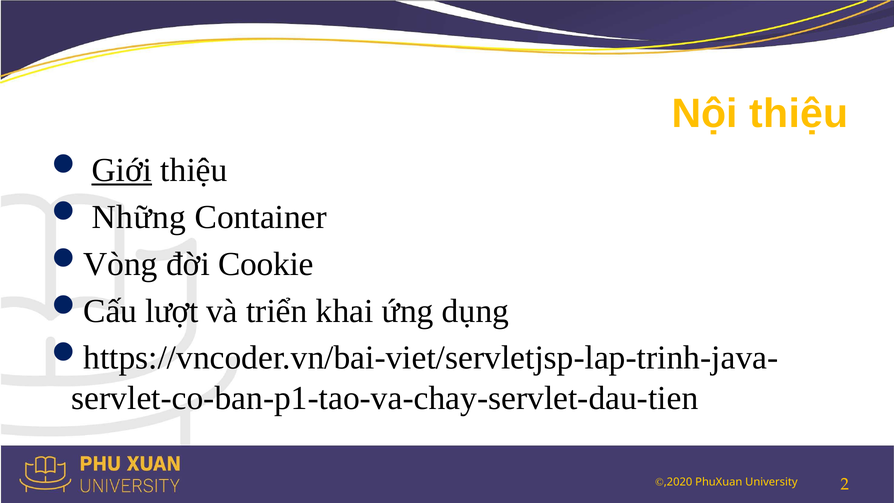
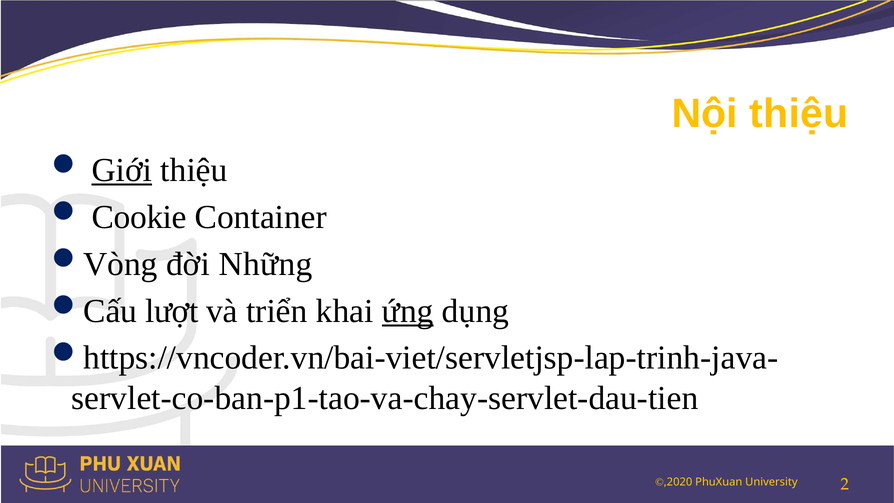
Những: Những -> Cookie
Cookie: Cookie -> Những
ứng underline: none -> present
